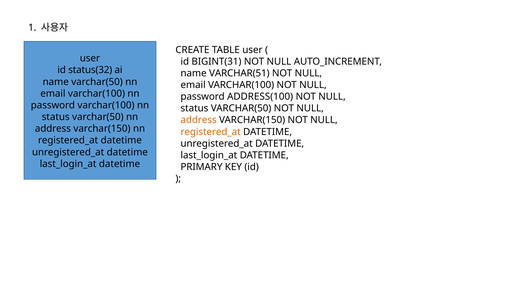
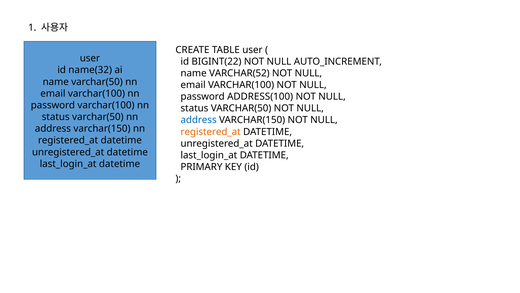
BIGINT(31: BIGINT(31 -> BIGINT(22
status(32: status(32 -> name(32
VARCHAR(51: VARCHAR(51 -> VARCHAR(52
address at (199, 120) colour: orange -> blue
